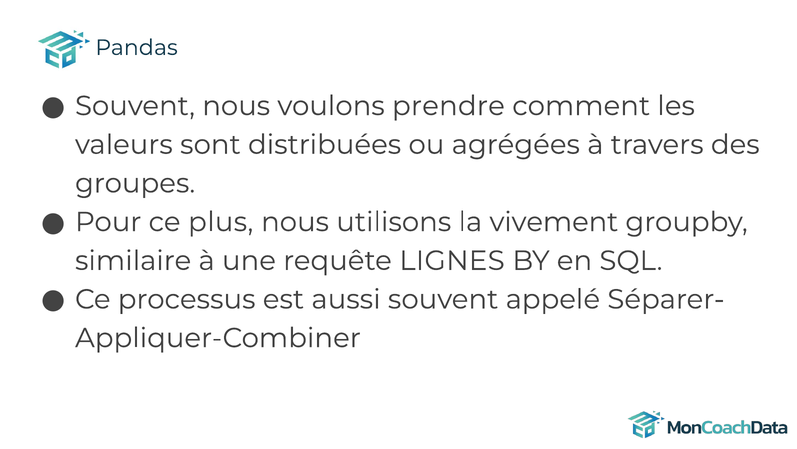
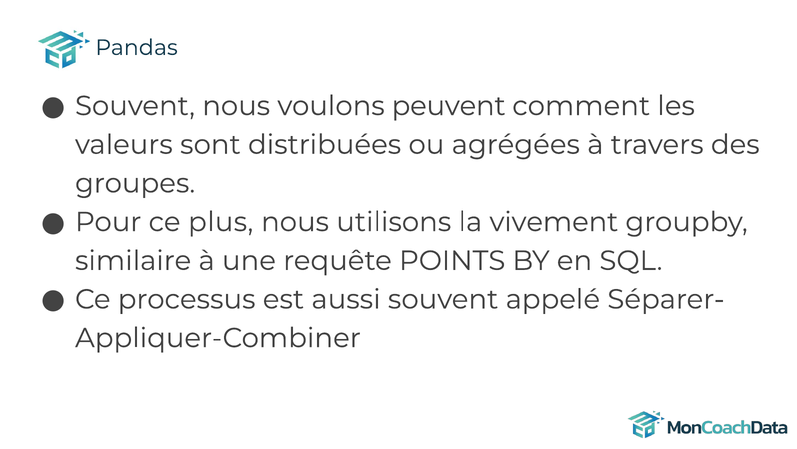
prendre: prendre -> peuvent
LIGNES: LIGNES -> POINTS
